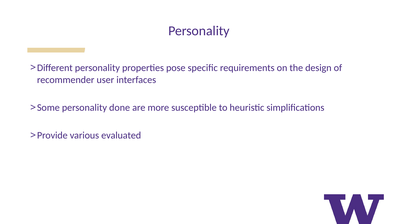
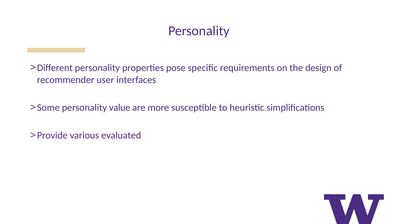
done: done -> value
